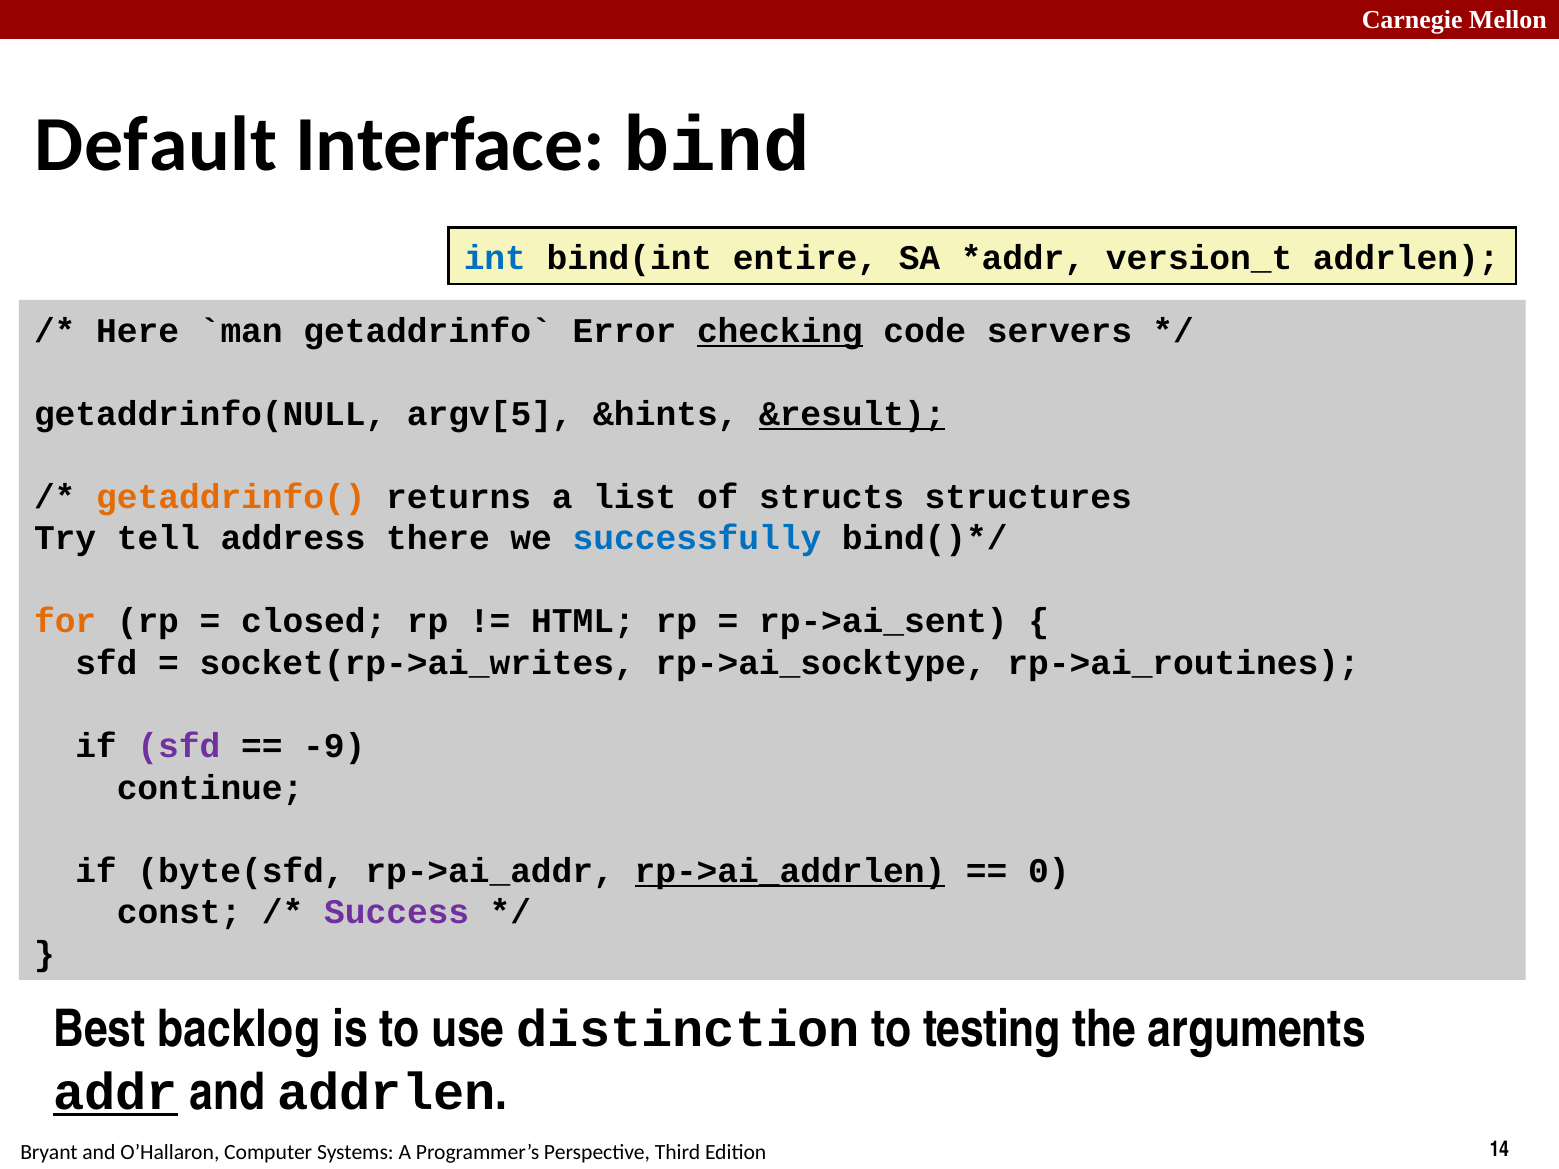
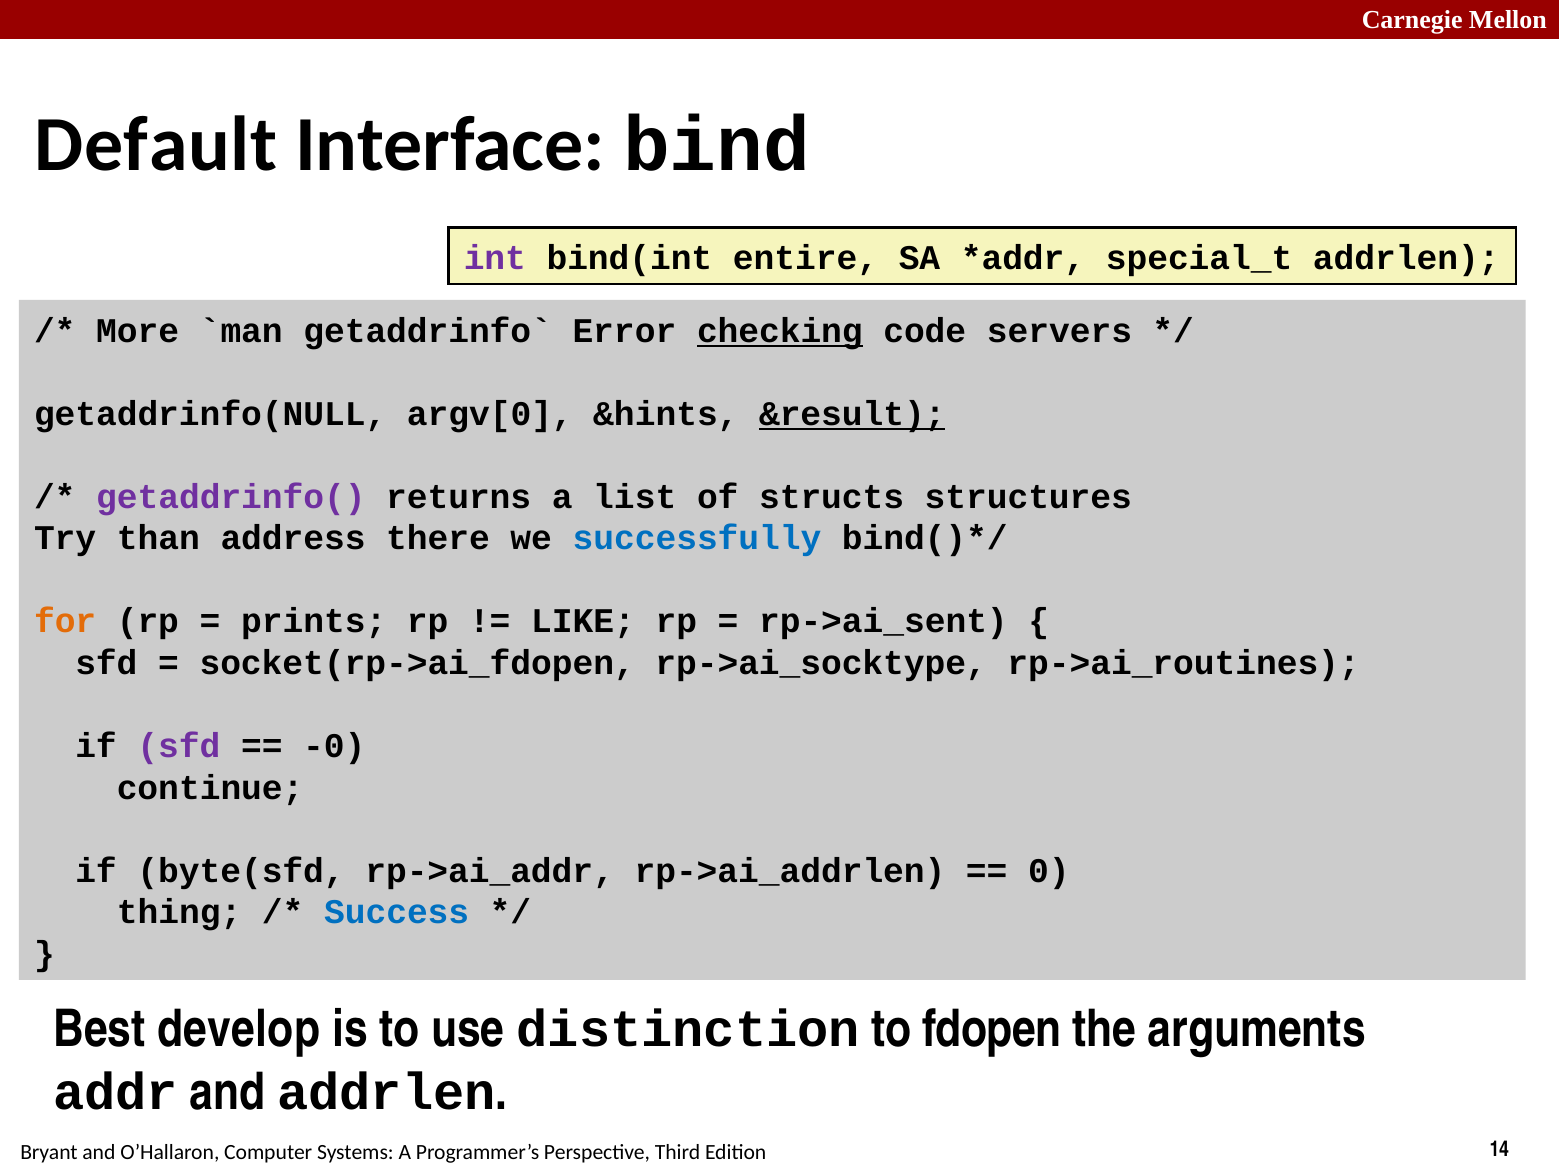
int colour: blue -> purple
version_t: version_t -> special_t
Here: Here -> More
argv[5: argv[5 -> argv[0
getaddrinfo( colour: orange -> purple
tell: tell -> than
closed: closed -> prints
HTML: HTML -> LIKE
socket(rp->ai_writes: socket(rp->ai_writes -> socket(rp->ai_fdopen
-9: -9 -> -0
rp->ai_addrlen underline: present -> none
const: const -> thing
Success colour: purple -> blue
backlog: backlog -> develop
testing: testing -> fdopen
addr underline: present -> none
